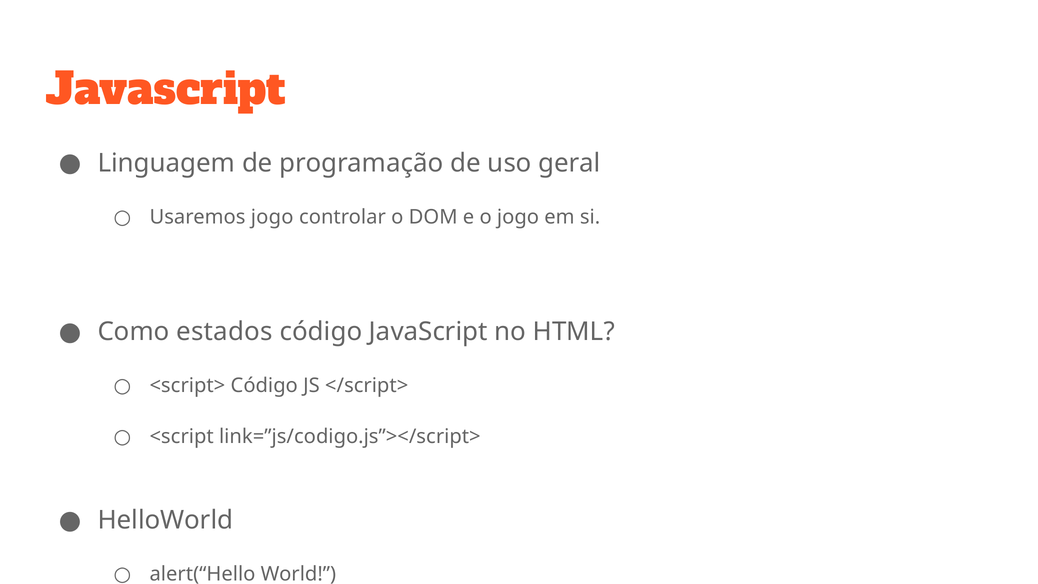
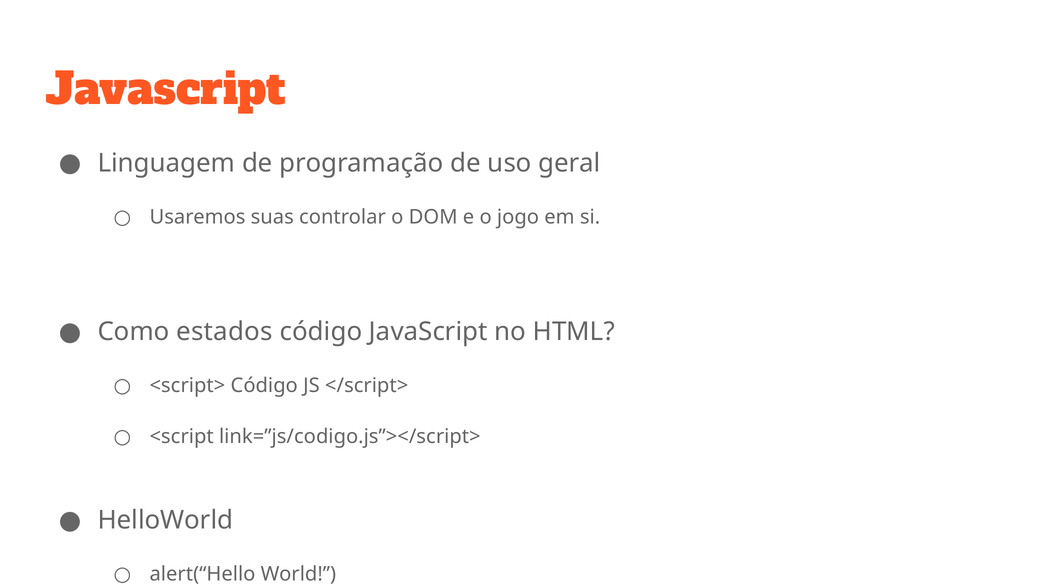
Usaremos jogo: jogo -> suas
